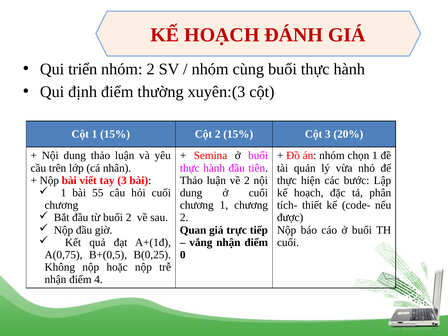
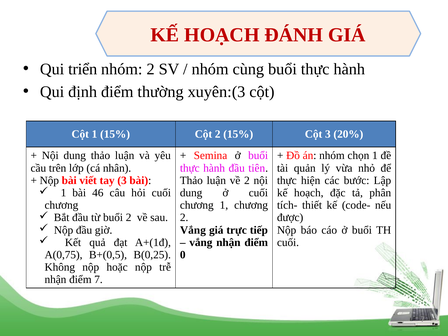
55: 55 -> 46
Quan at (193, 230): Quan -> Vắng
điểm 4: 4 -> 7
